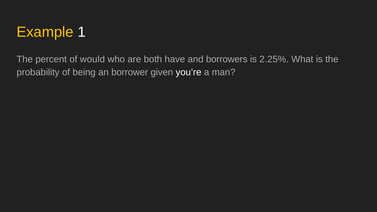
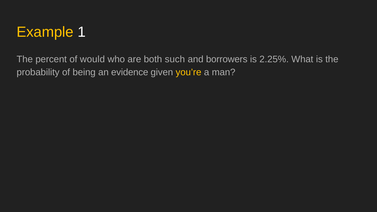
have: have -> such
borrower: borrower -> evidence
you’re colour: white -> yellow
